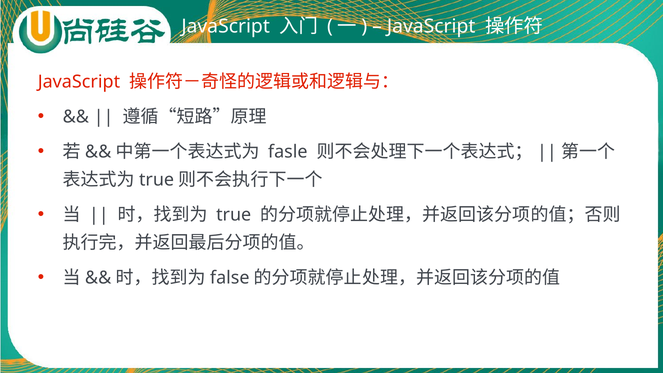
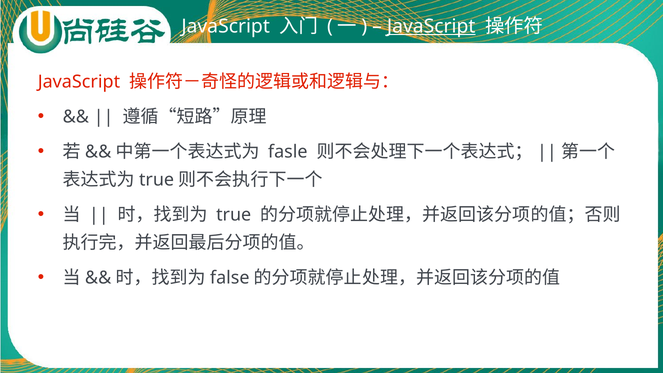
JavaScript at (431, 26) underline: none -> present
